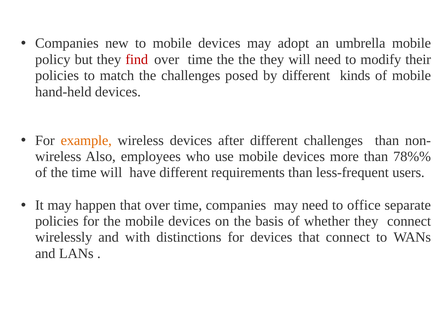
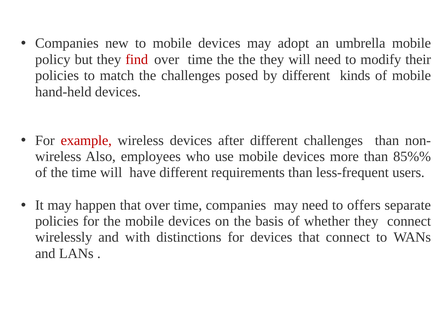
example colour: orange -> red
78%%: 78%% -> 85%%
office: office -> offers
